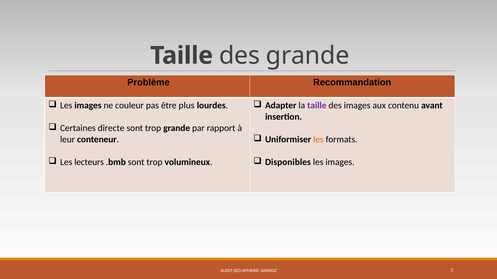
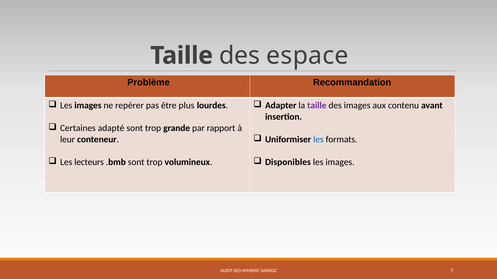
des grande: grande -> espace
couleur: couleur -> repérer
directe: directe -> adapté
les at (318, 140) colour: orange -> blue
